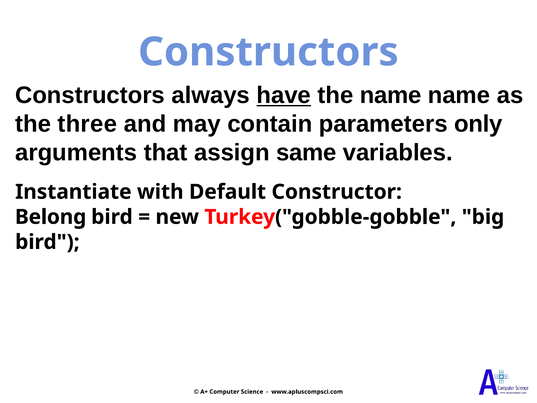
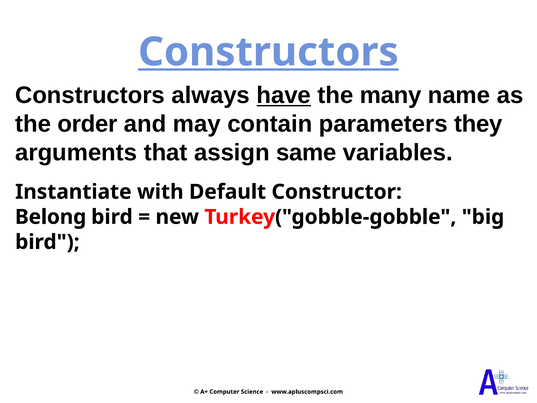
Constructors at (268, 52) underline: none -> present
the name: name -> many
three: three -> order
only: only -> they
